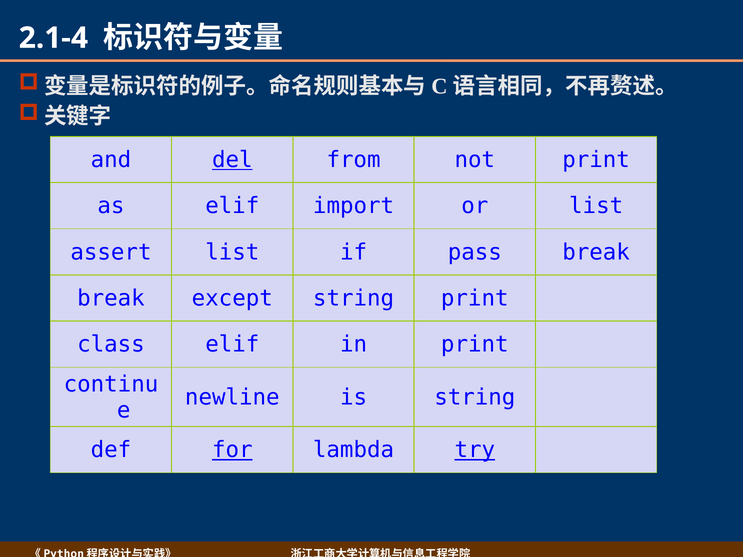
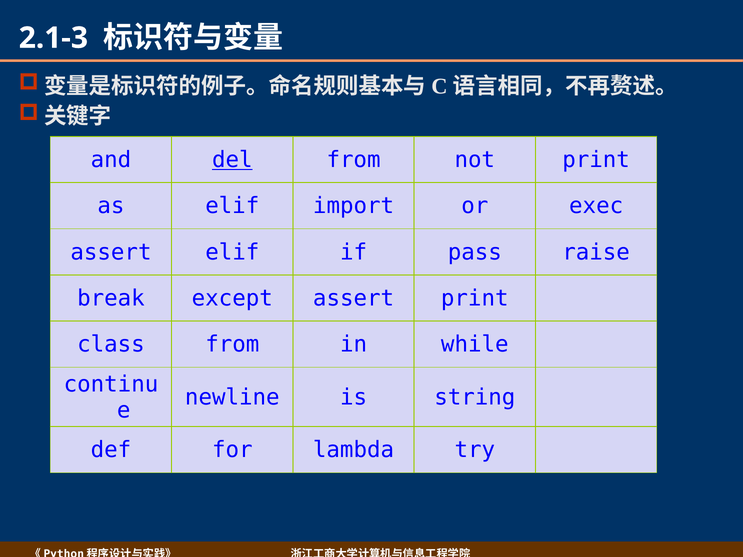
2.1-4: 2.1-4 -> 2.1-3
or list: list -> exec
assert list: list -> elif
pass break: break -> raise
except string: string -> assert
class elif: elif -> from
in print: print -> while
for underline: present -> none
try underline: present -> none
